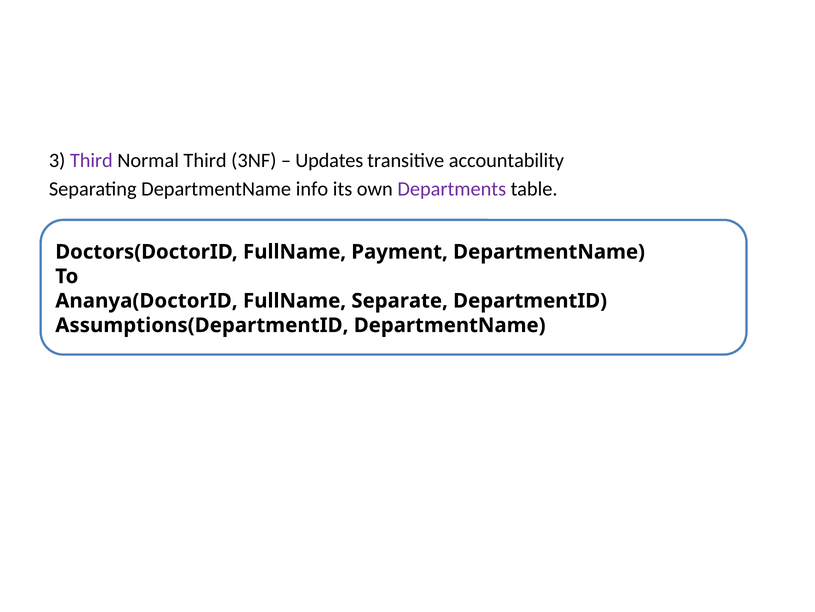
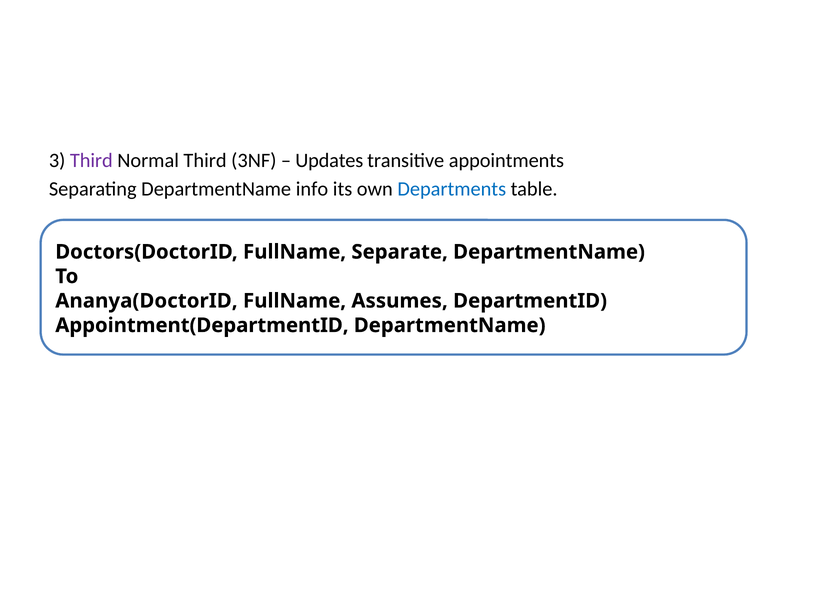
accountability: accountability -> appointments
Departments colour: purple -> blue
Payment: Payment -> Separate
Separate: Separate -> Assumes
Assumptions(DepartmentID: Assumptions(DepartmentID -> Appointment(DepartmentID
